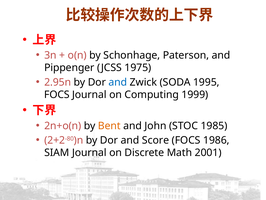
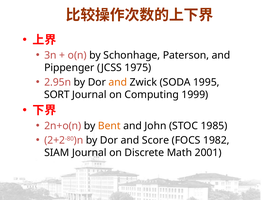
and at (118, 82) colour: blue -> orange
FOCS at (57, 94): FOCS -> SORT
1986: 1986 -> 1982
